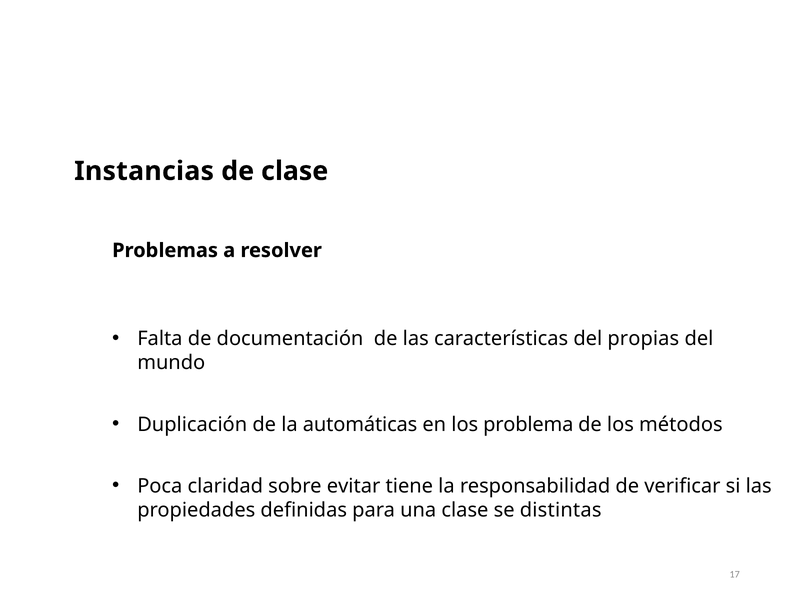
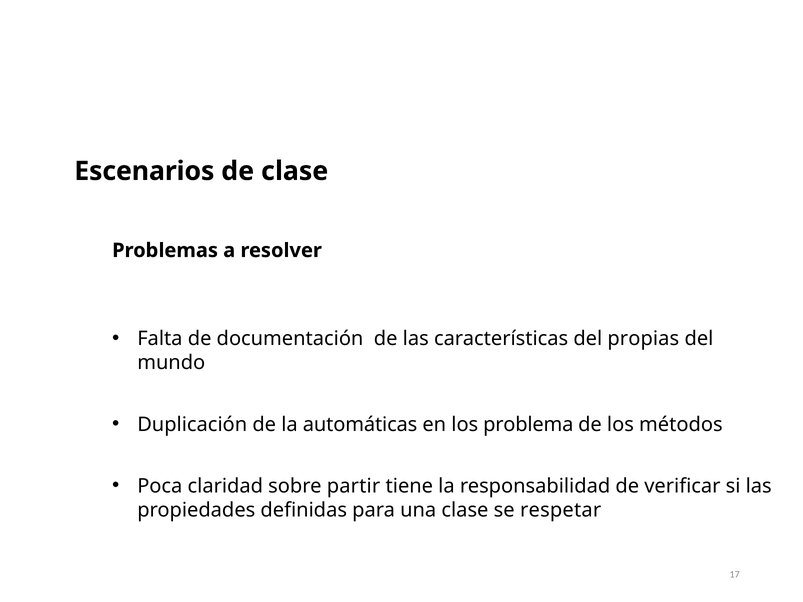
Instancias: Instancias -> Escenarios
evitar: evitar -> partir
distintas: distintas -> respetar
